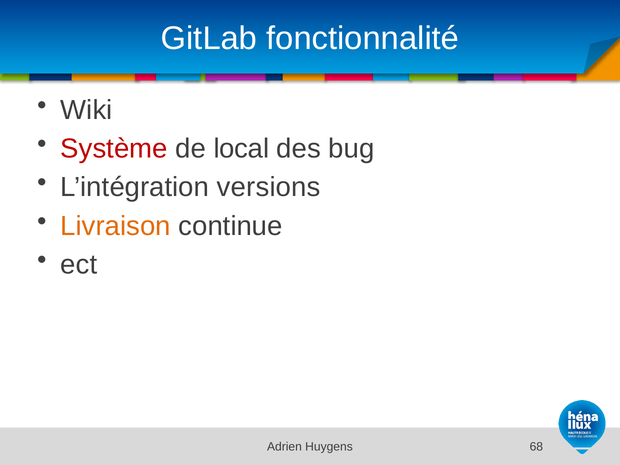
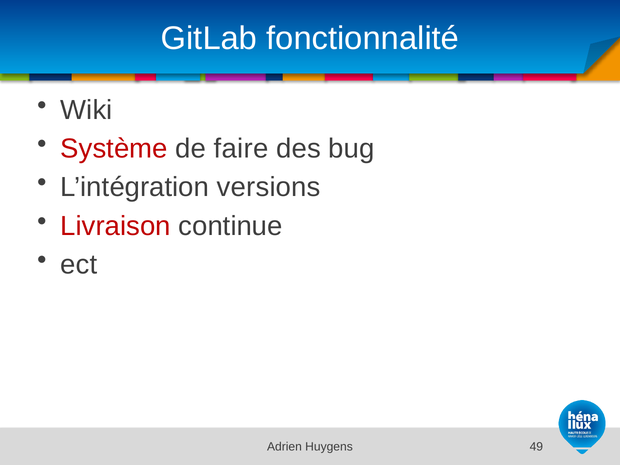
local: local -> faire
Livraison colour: orange -> red
68: 68 -> 49
